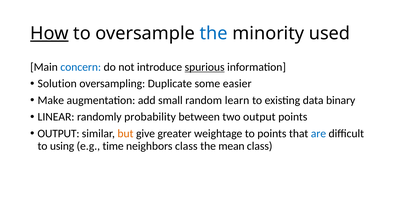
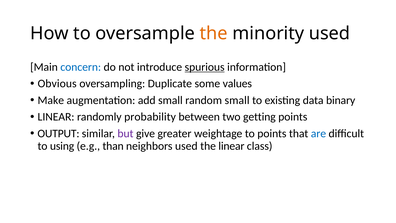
How underline: present -> none
the at (214, 33) colour: blue -> orange
Solution: Solution -> Obvious
easier: easier -> values
random learn: learn -> small
two output: output -> getting
but colour: orange -> purple
time: time -> than
neighbors class: class -> used
the mean: mean -> linear
